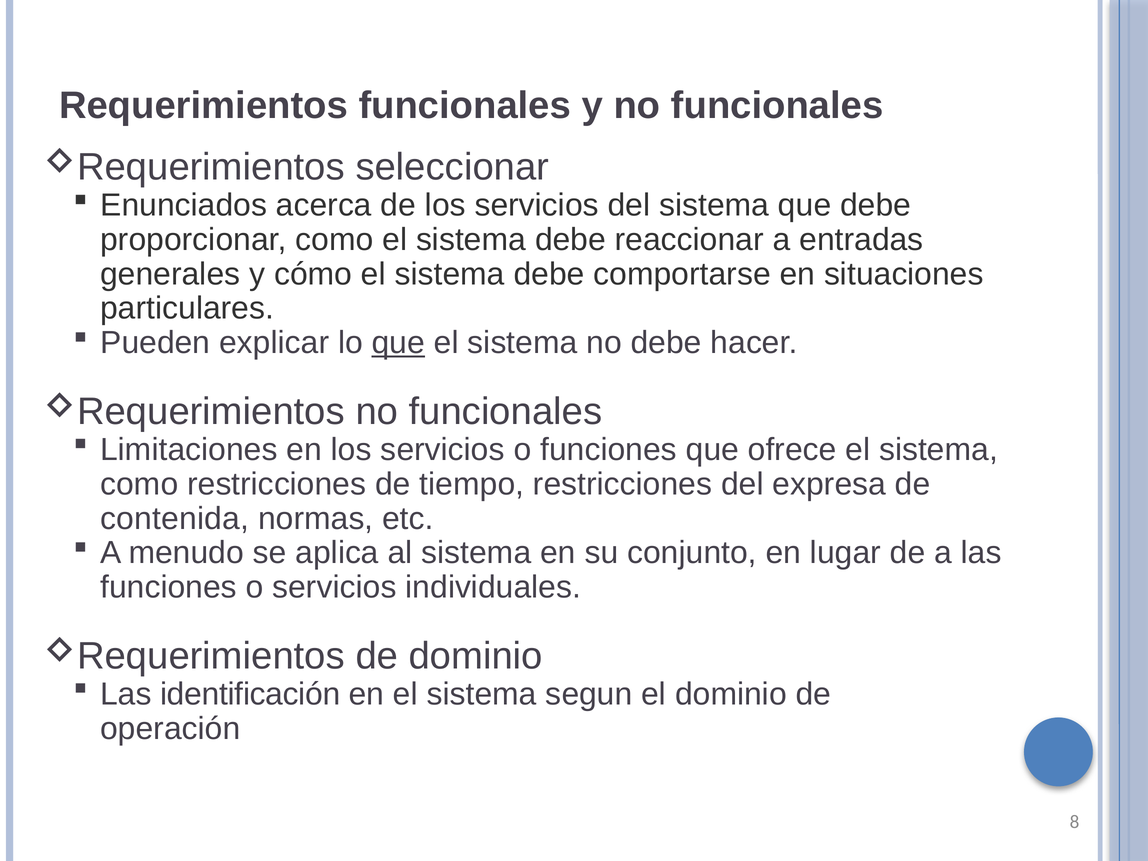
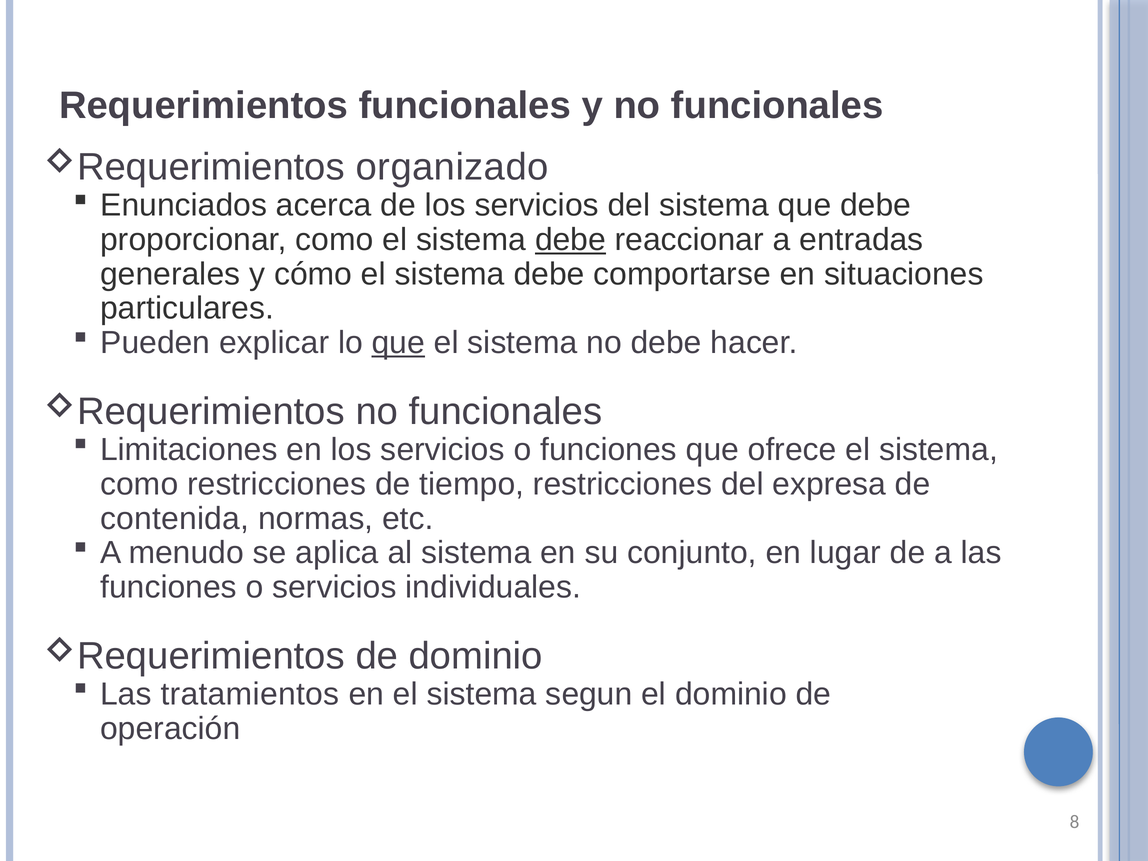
seleccionar: seleccionar -> organizado
debe at (570, 240) underline: none -> present
identificación: identificación -> tratamientos
